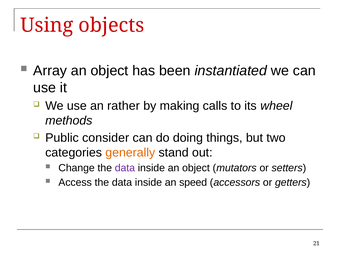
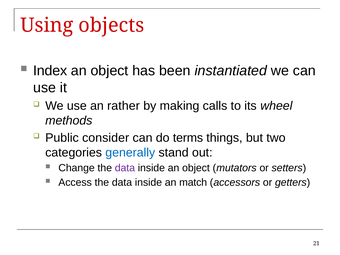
Array: Array -> Index
doing: doing -> terms
generally colour: orange -> blue
speed: speed -> match
